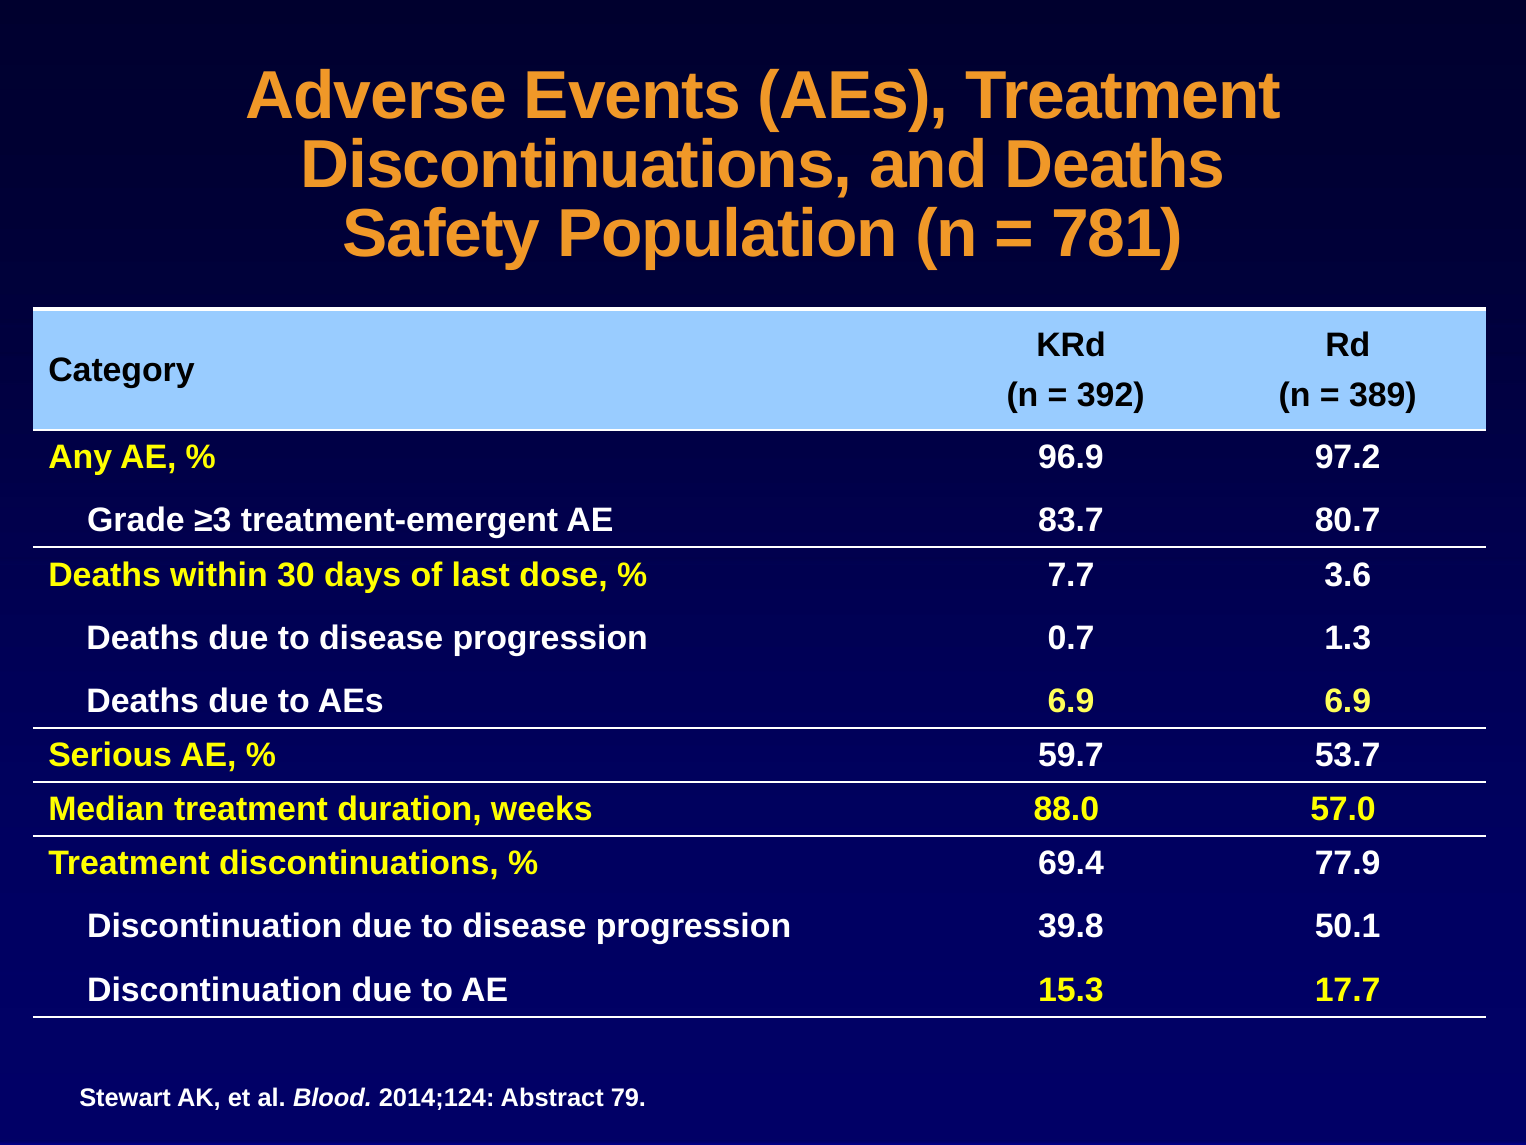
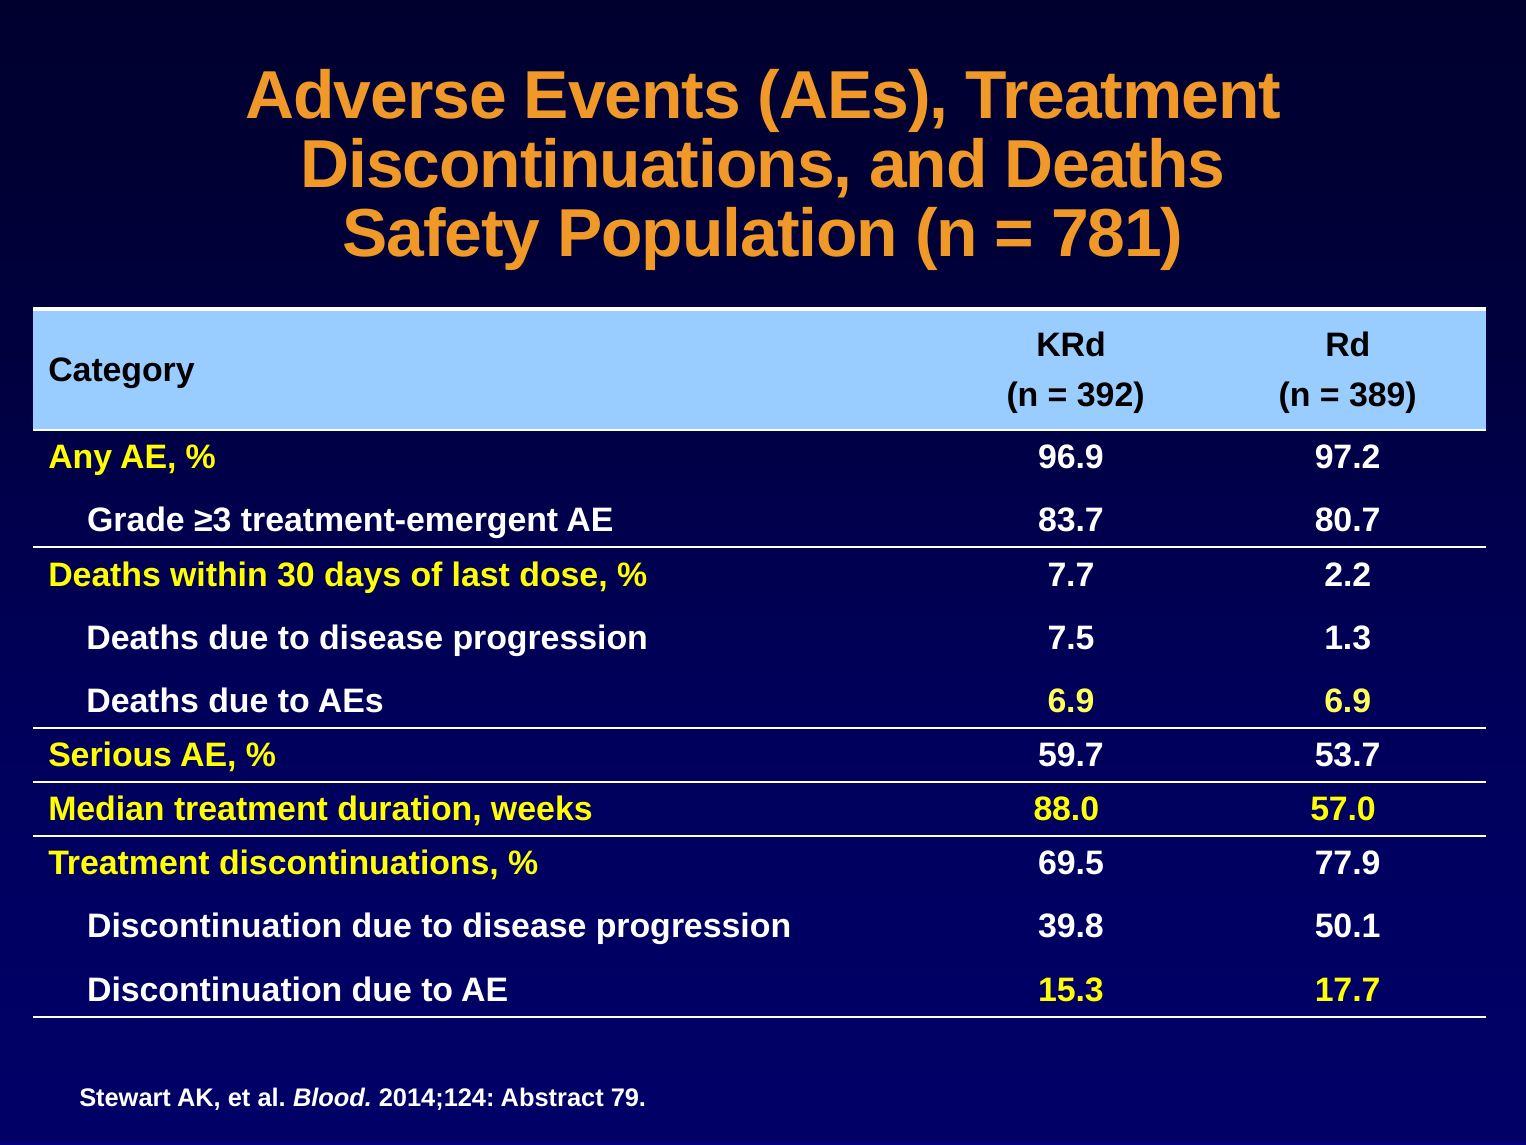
3.6: 3.6 -> 2.2
0.7: 0.7 -> 7.5
69.4: 69.4 -> 69.5
